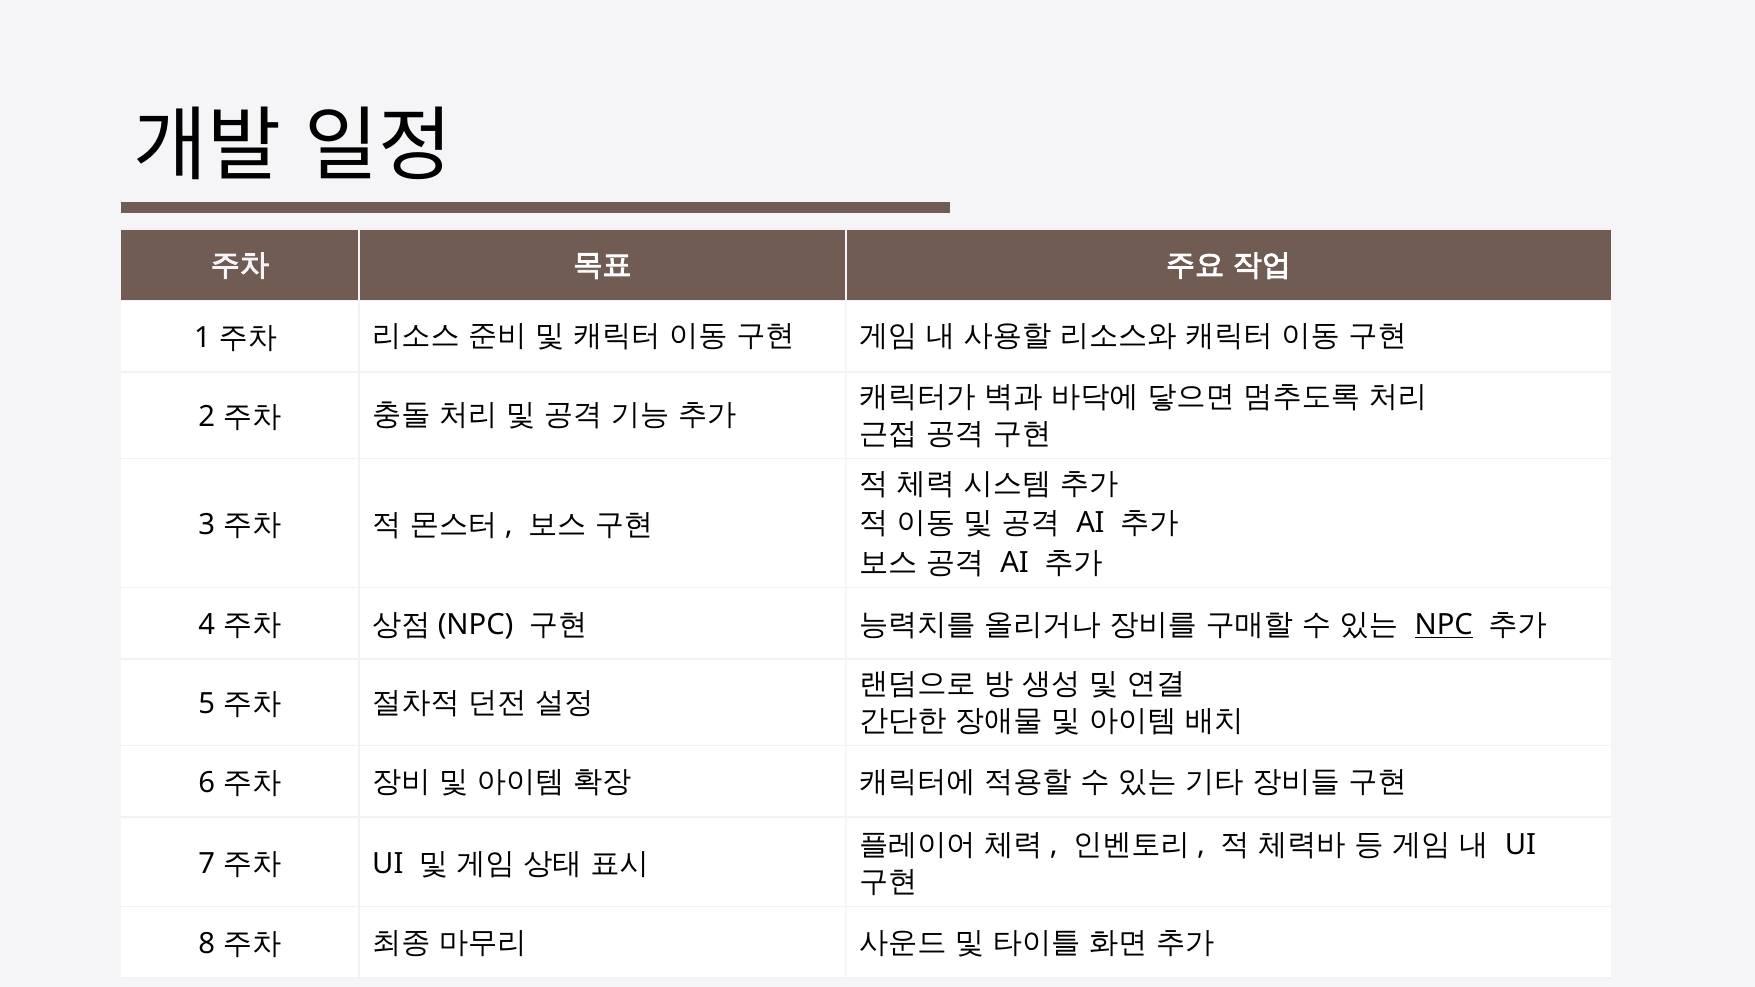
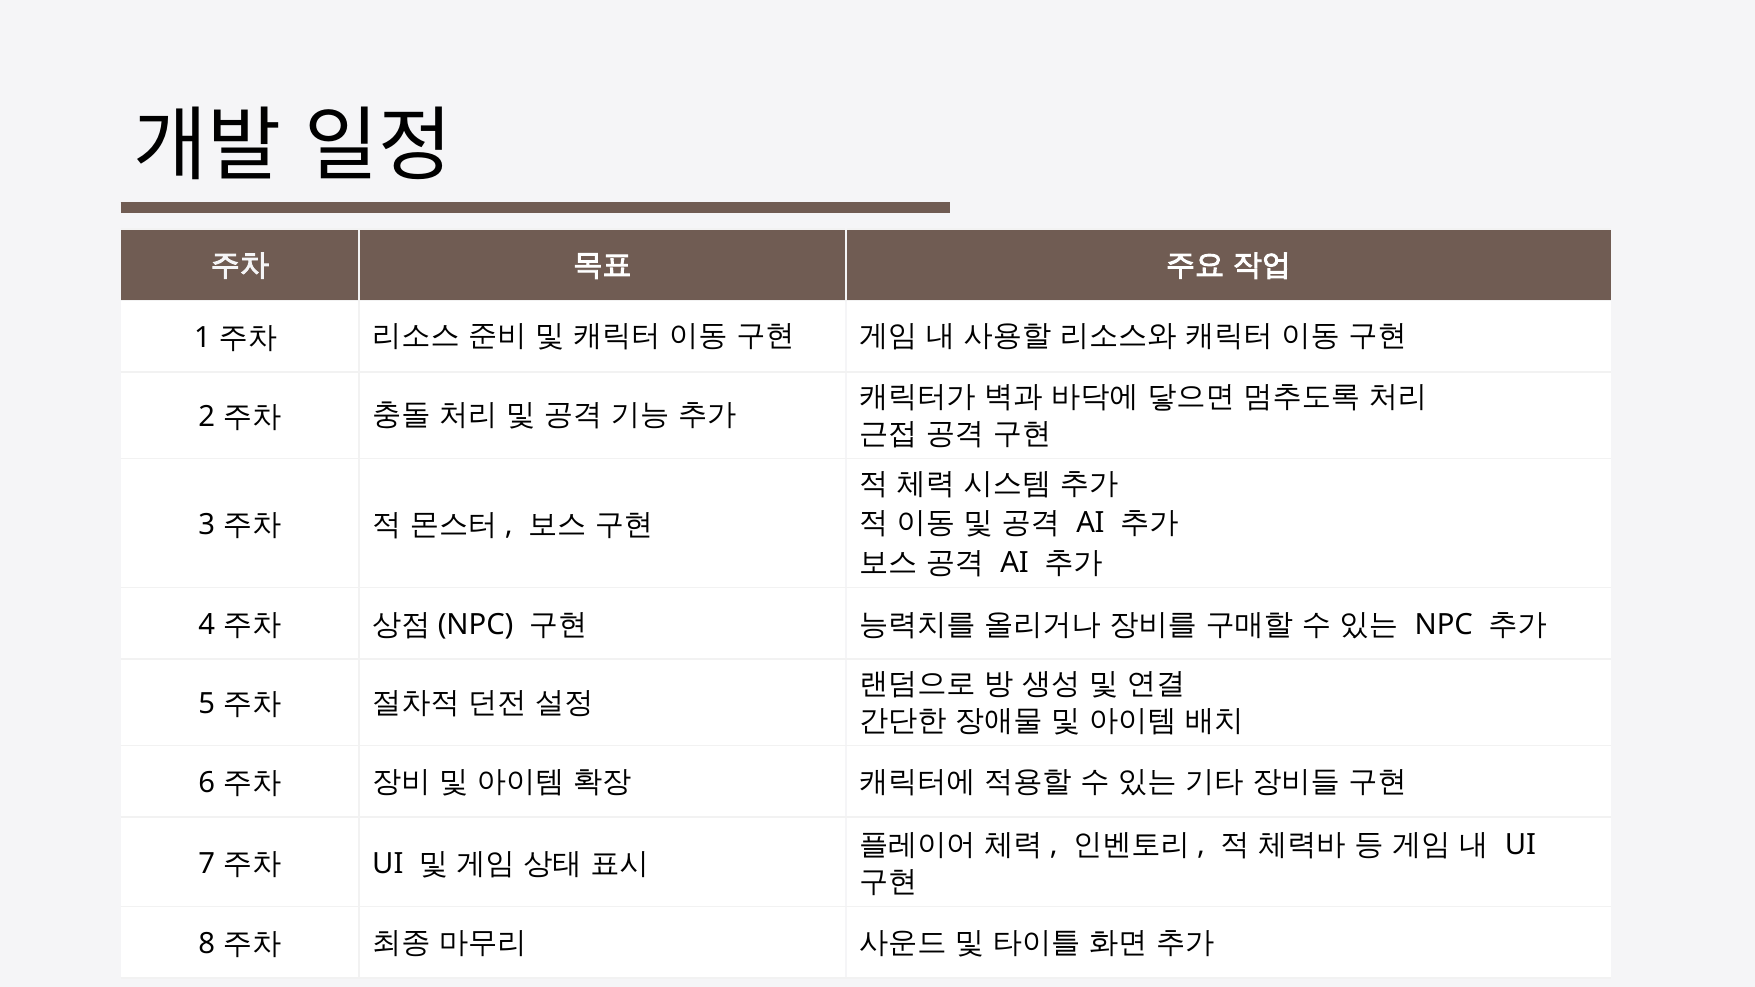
NPC underline: present -> none
